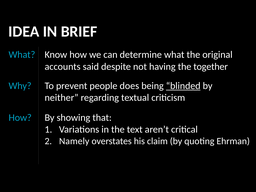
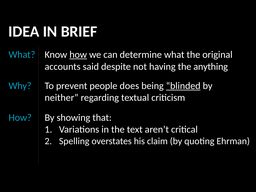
how at (78, 55) underline: none -> present
together: together -> anything
Namely: Namely -> Spelling
